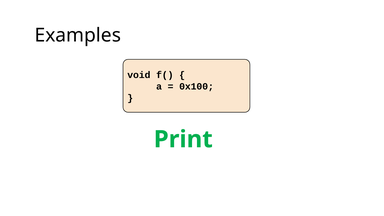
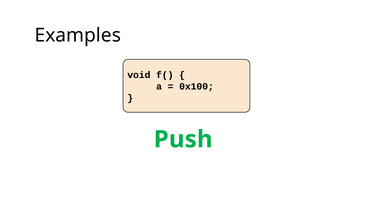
Print: Print -> Push
